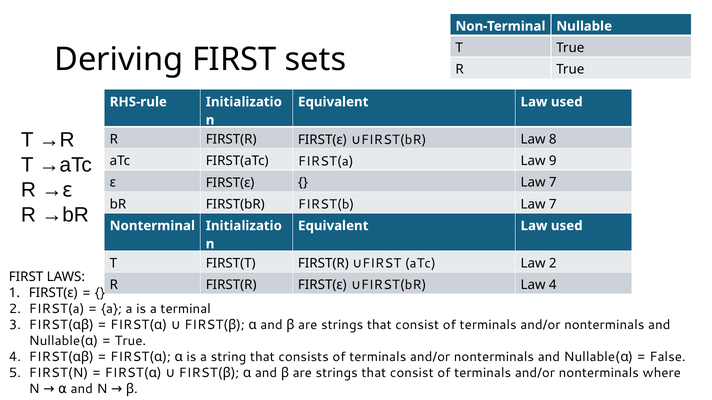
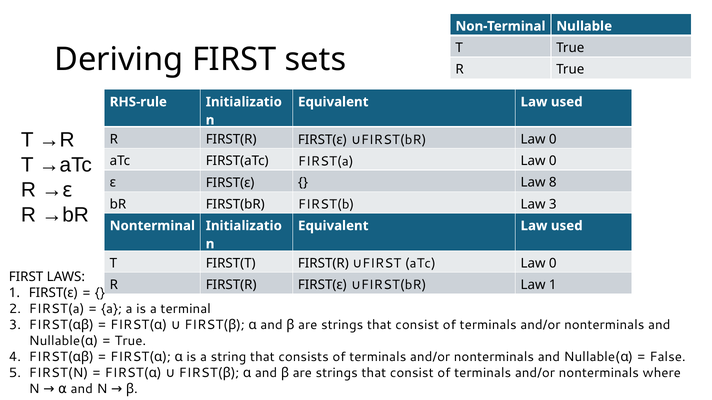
8 at (553, 139): 8 -> 0
FIRST(a Law 9: 9 -> 0
7 at (553, 183): 7 -> 8
FIRST(b Law 7: 7 -> 3
2 at (553, 263): 2 -> 0
Law 4: 4 -> 1
